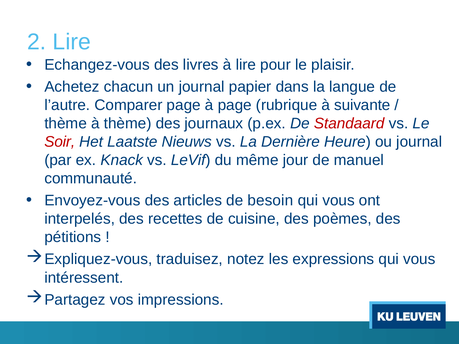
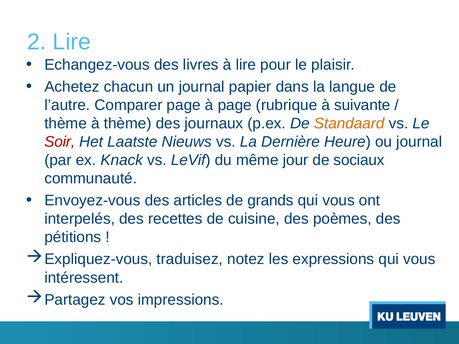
Standaard colour: red -> orange
manuel: manuel -> sociaux
besoin: besoin -> grands
